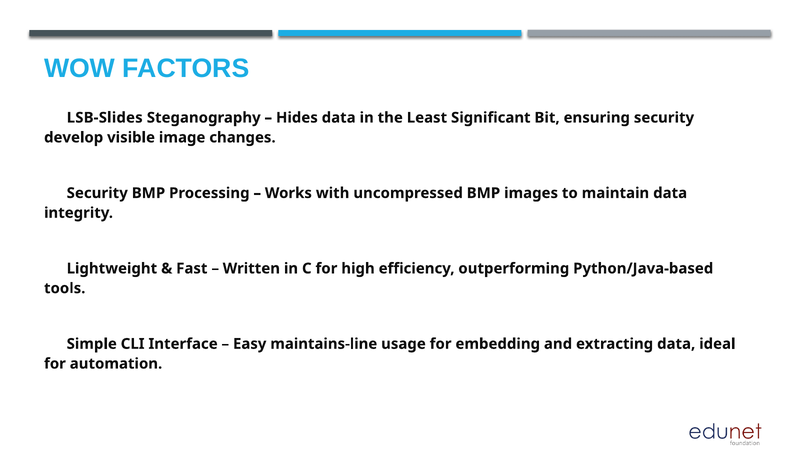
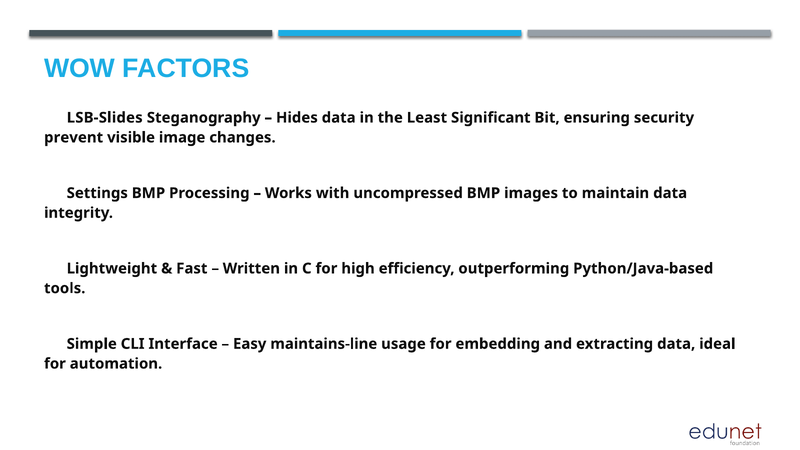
develop: develop -> prevent
Security at (97, 193): Security -> Settings
